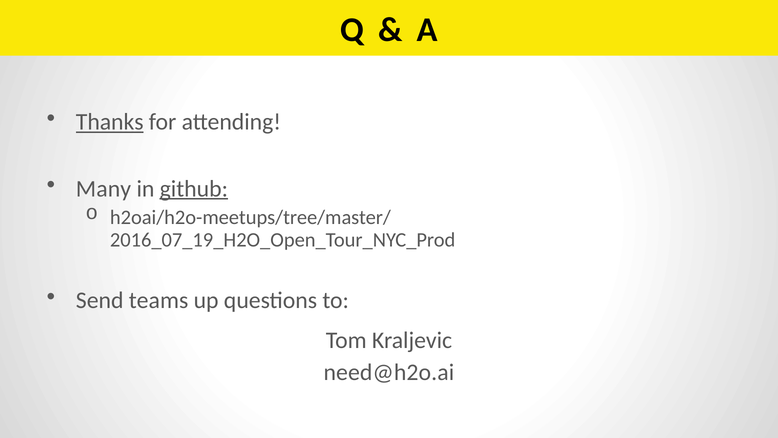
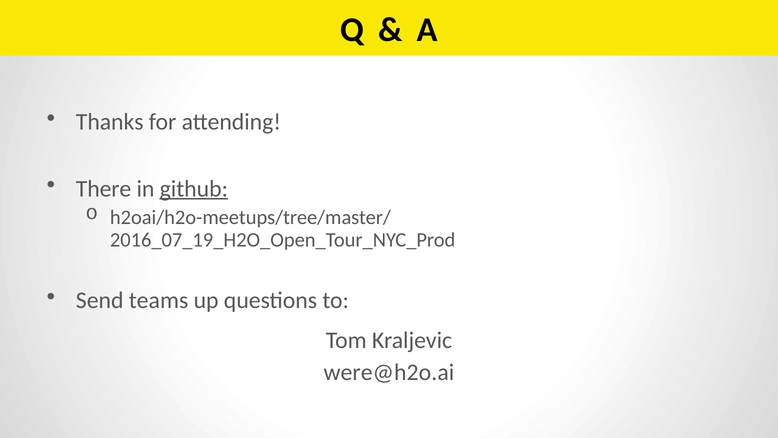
Thanks underline: present -> none
Many: Many -> There
need@h2o.ai: need@h2o.ai -> were@h2o.ai
